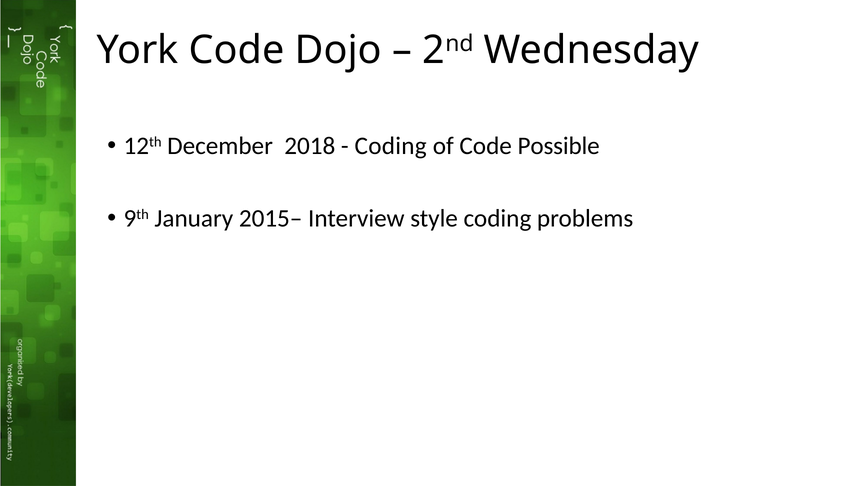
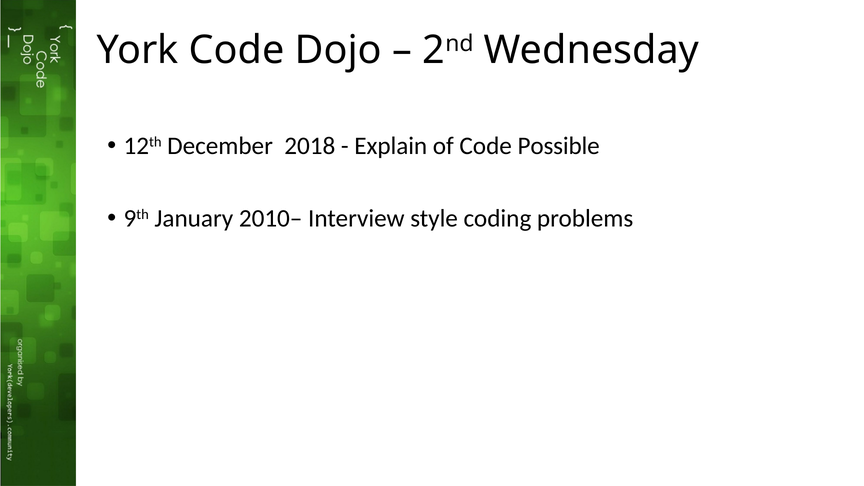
Coding at (391, 146): Coding -> Explain
2015–: 2015– -> 2010–
